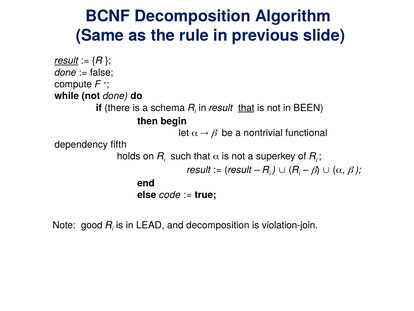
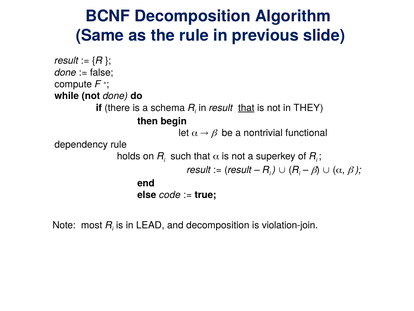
result at (66, 61) underline: present -> none
BEEN: BEEN -> THEY
dependency fifth: fifth -> rule
good: good -> most
